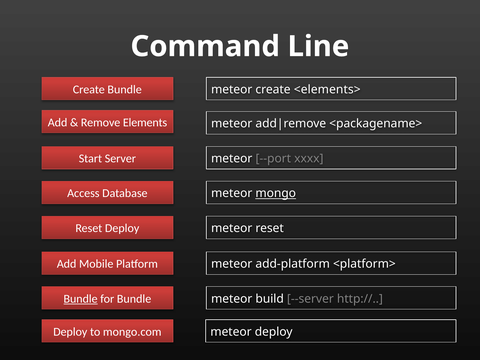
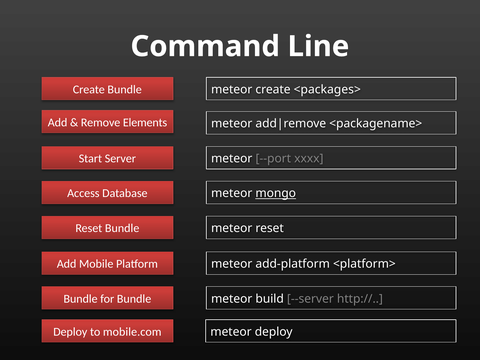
<elements>: <elements> -> <packages>
Reset Deploy: Deploy -> Bundle
Bundle at (81, 299) underline: present -> none
mongo.com: mongo.com -> mobile.com
